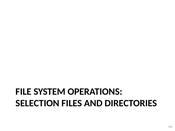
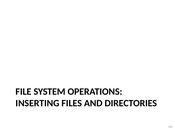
SELECTION: SELECTION -> INSERTING
